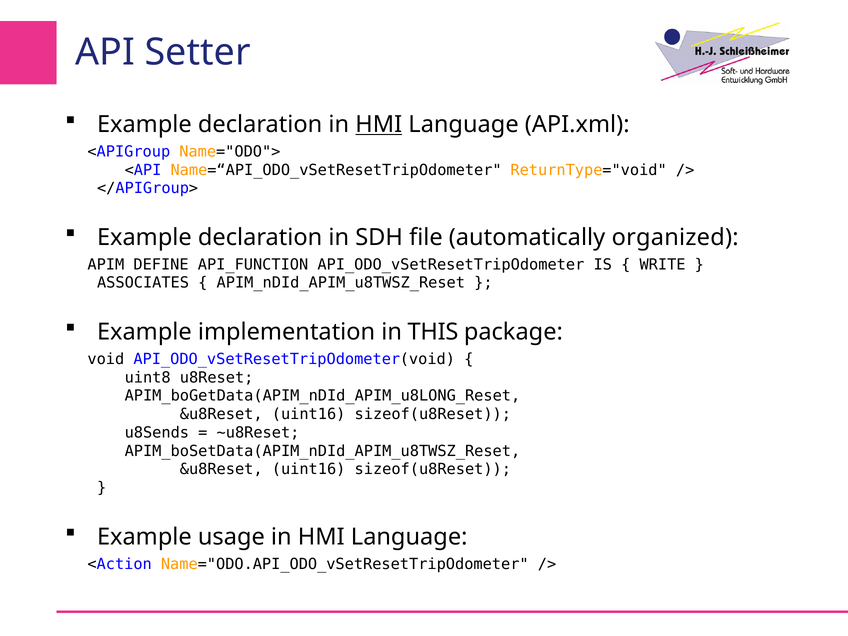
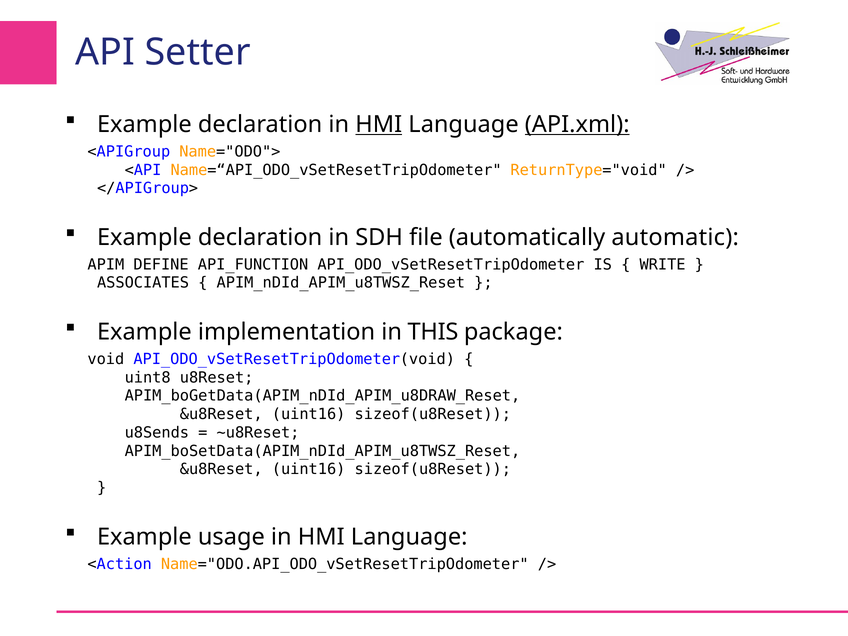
API.xml underline: none -> present
organized: organized -> automatic
APIM_boGetData(APIM_nDId_APIM_u8LONG_Reset: APIM_boGetData(APIM_nDId_APIM_u8LONG_Reset -> APIM_boGetData(APIM_nDId_APIM_u8DRAW_Reset
